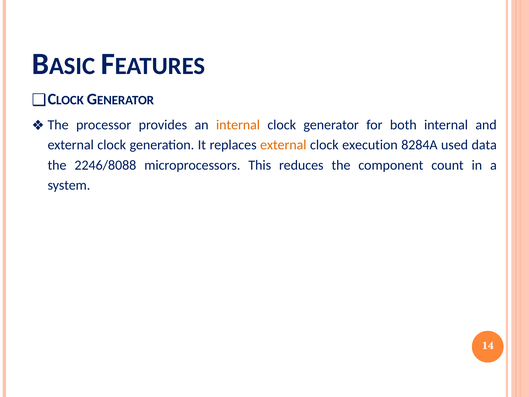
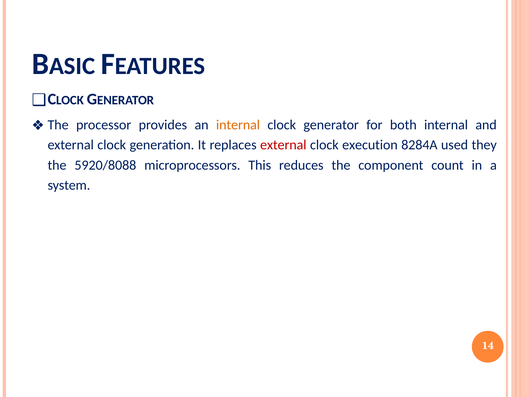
external at (283, 145) colour: orange -> red
data: data -> they
2246/8088: 2246/8088 -> 5920/8088
